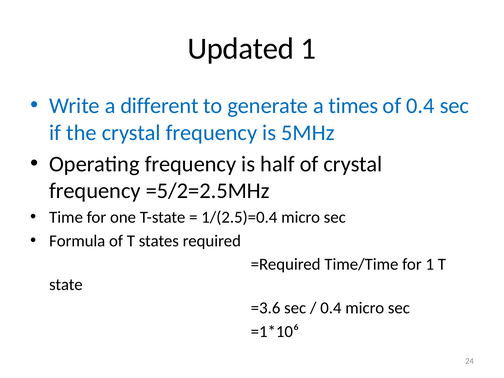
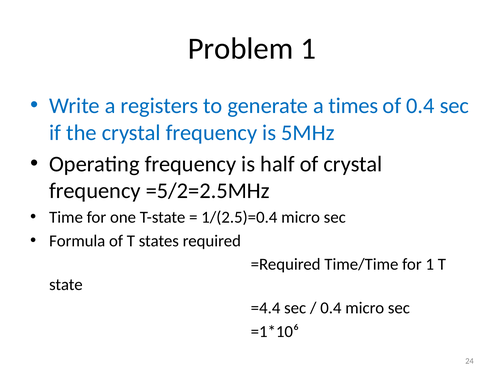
Updated: Updated -> Problem
different: different -> registers
=3.6: =3.6 -> =4.4
